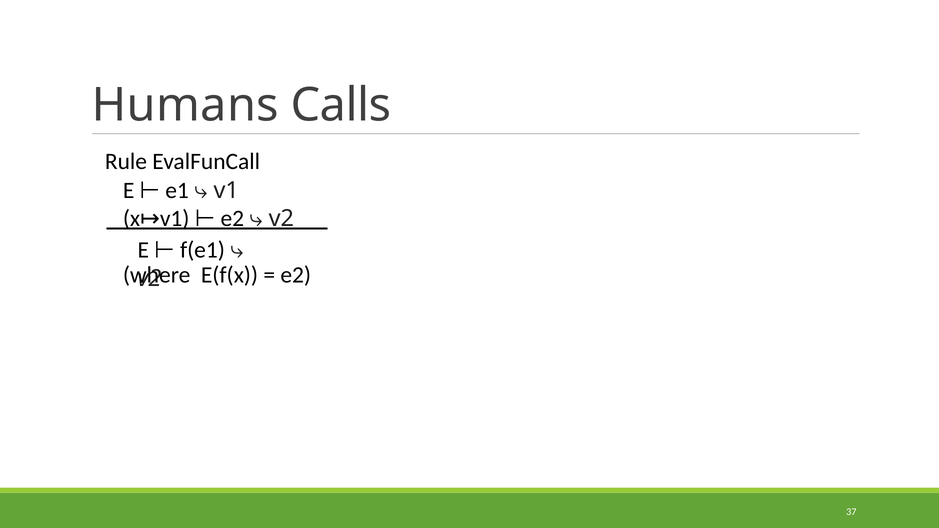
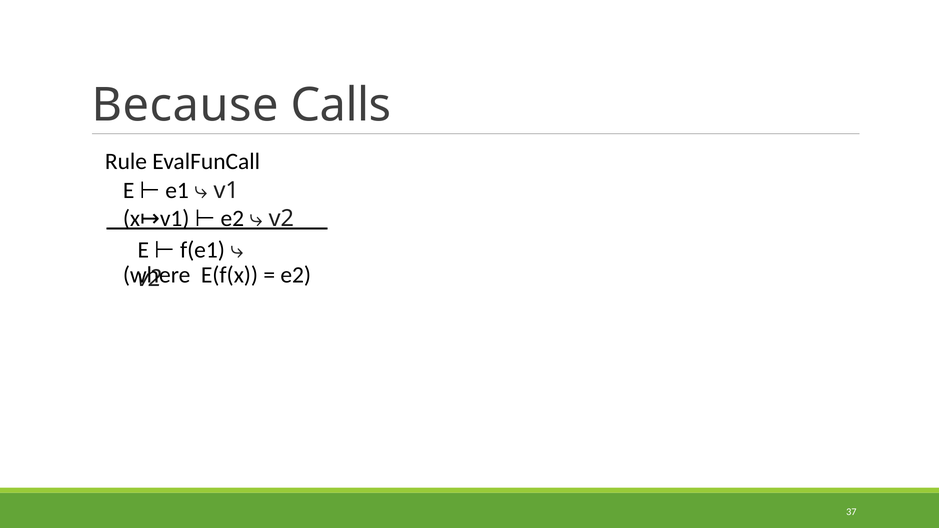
Humans: Humans -> Because
